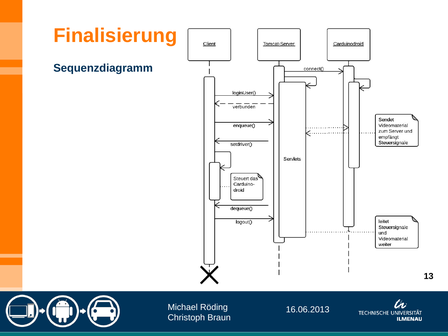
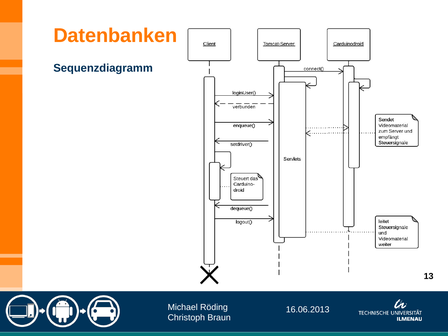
Finalisierung: Finalisierung -> Datenbanken
